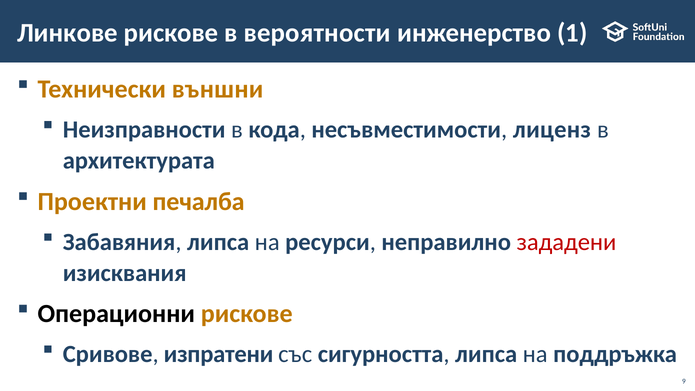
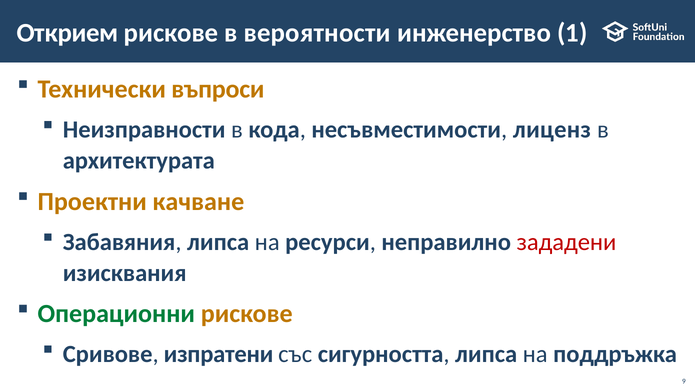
Линкове: Линкове -> Открием
външни: външни -> въпроси
печалба: печалба -> качване
Операционни colour: black -> green
